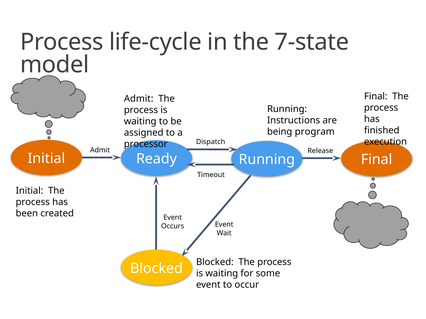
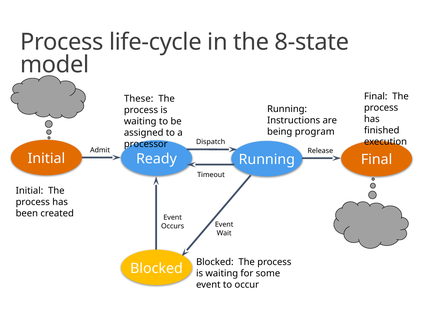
7-state: 7-state -> 8-state
Admit at (139, 99): Admit -> These
